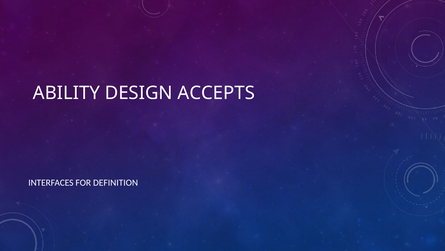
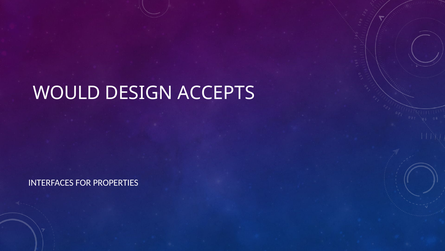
ABILITY: ABILITY -> WOULD
DEFINITION: DEFINITION -> PROPERTIES
